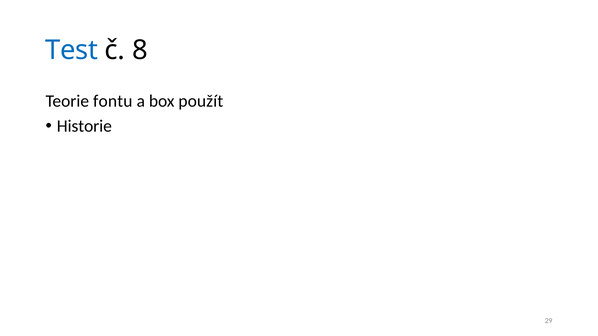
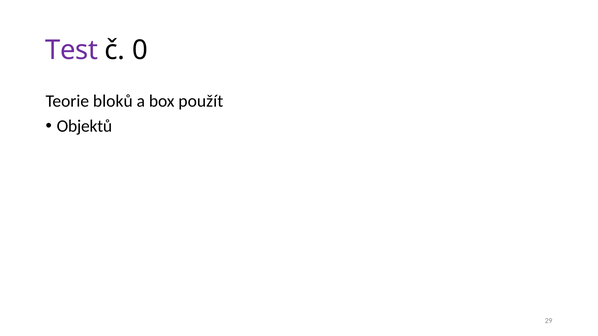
Test colour: blue -> purple
8: 8 -> 0
fontu: fontu -> bloků
Historie: Historie -> Objektů
